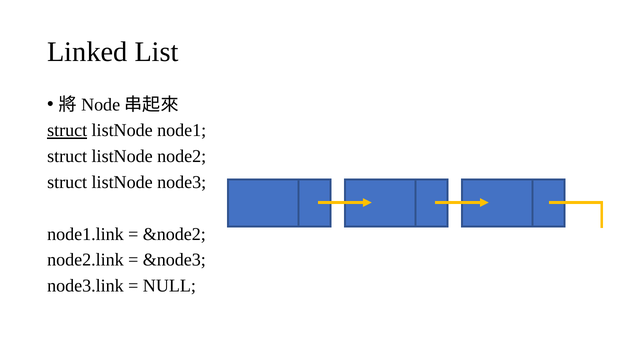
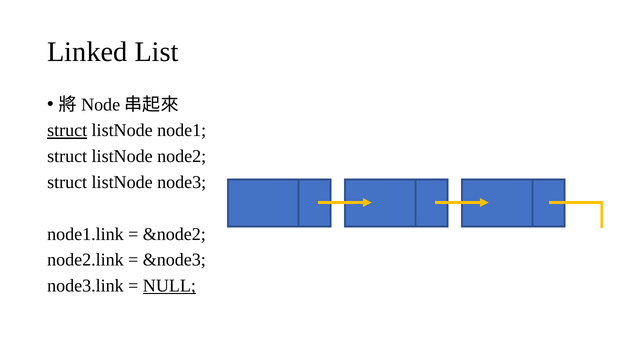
NULL underline: none -> present
